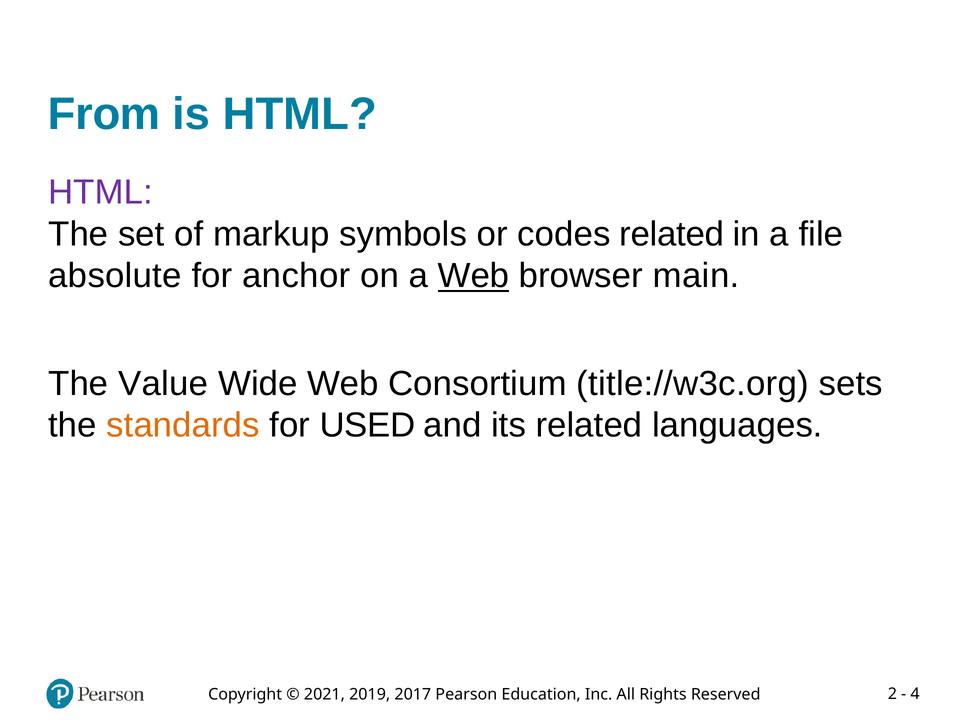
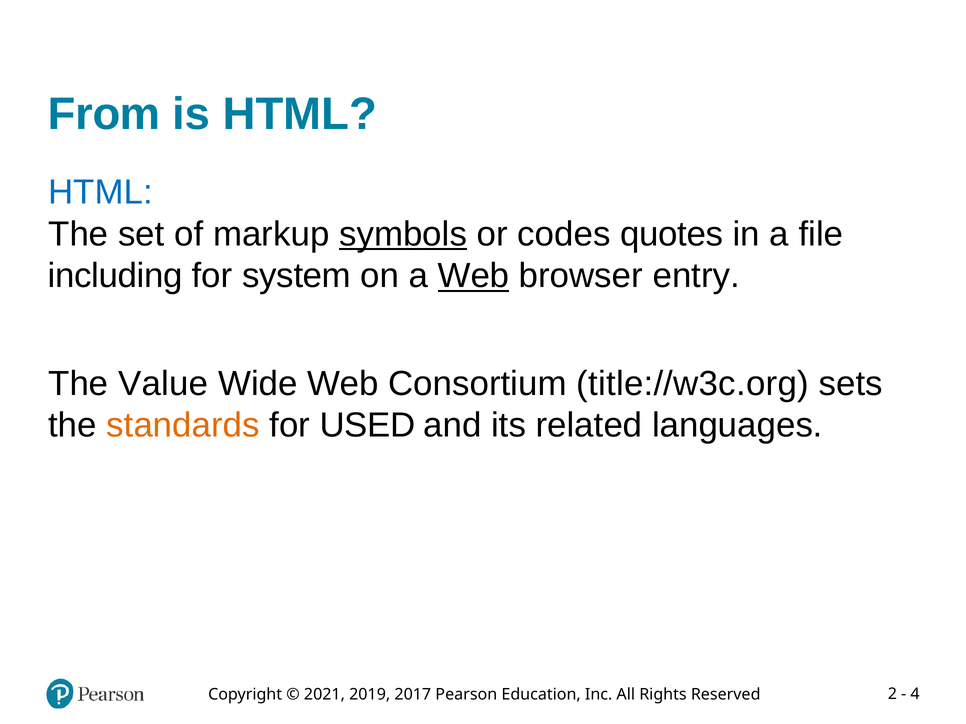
HTML at (101, 192) colour: purple -> blue
symbols underline: none -> present
codes related: related -> quotes
absolute: absolute -> including
anchor: anchor -> system
main: main -> entry
